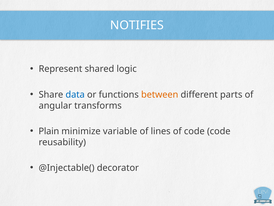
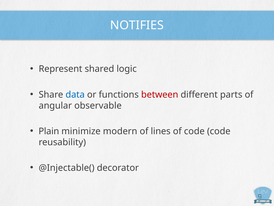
between colour: orange -> red
transforms: transforms -> observable
variable: variable -> modern
